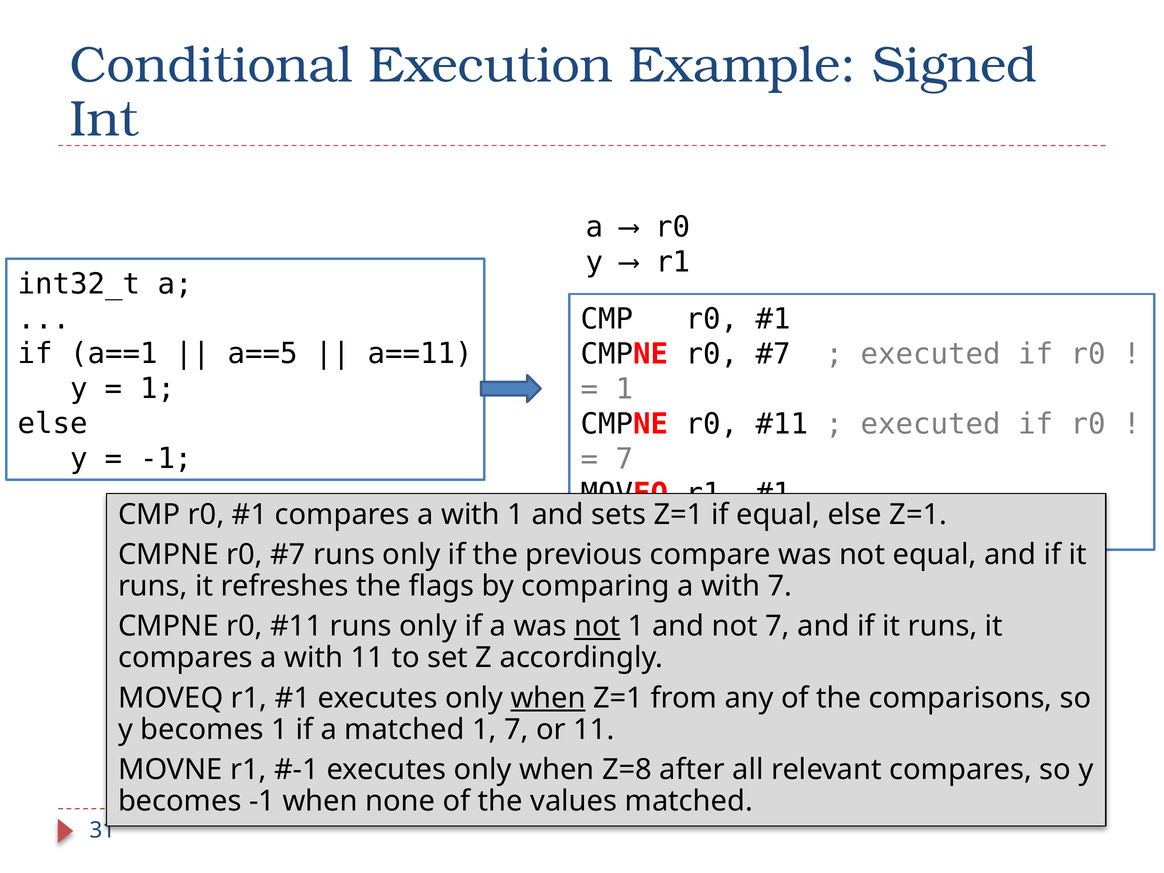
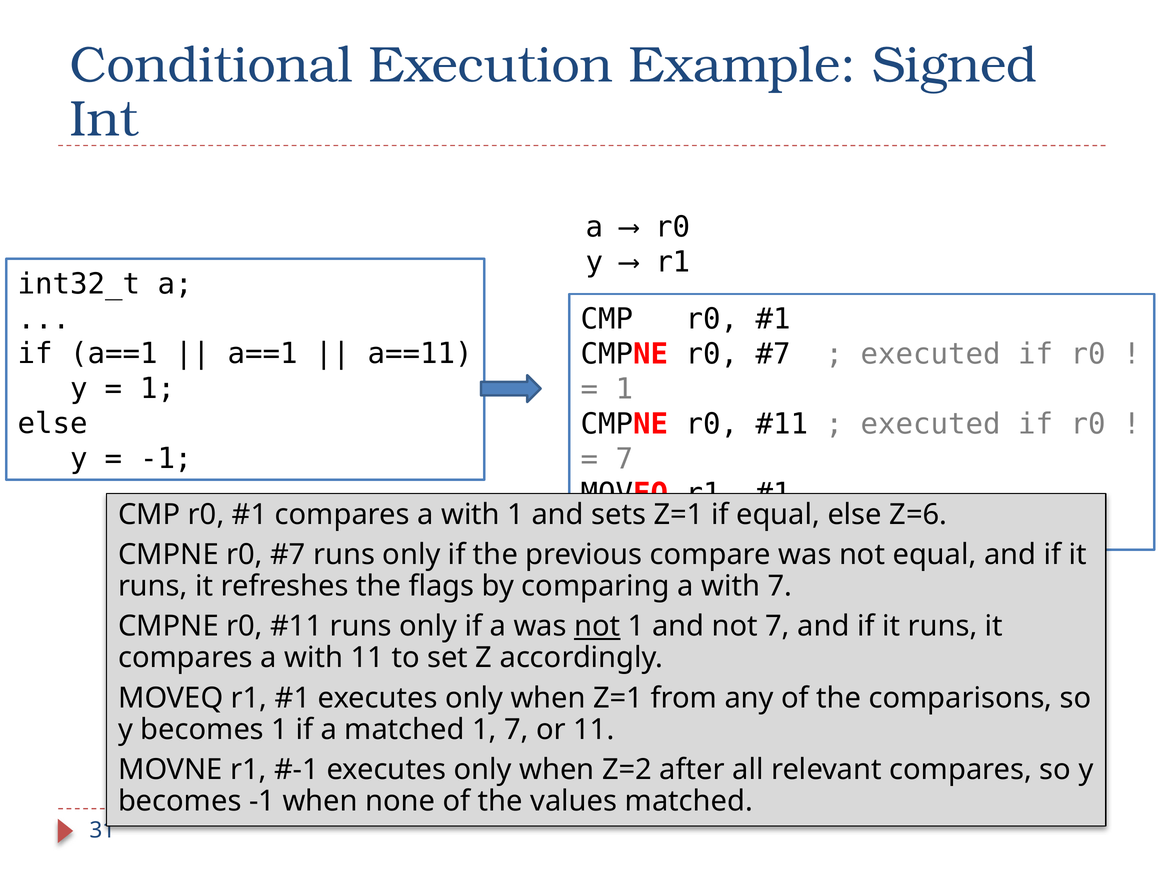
a==5 at (263, 354): a==5 -> a==1
else Z=1: Z=1 -> Z=6
when at (548, 698) underline: present -> none
Z=8: Z=8 -> Z=2
